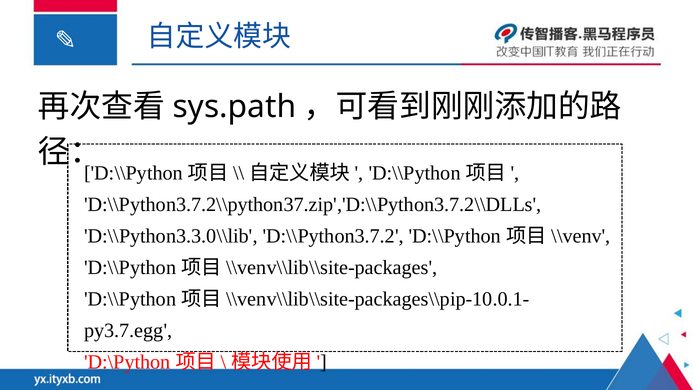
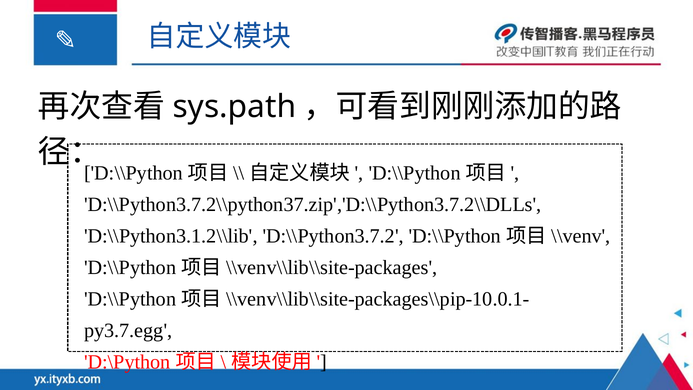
D:\\Python3.3.0\\lib: D:\\Python3.3.0\\lib -> D:\\Python3.1.2\\lib
